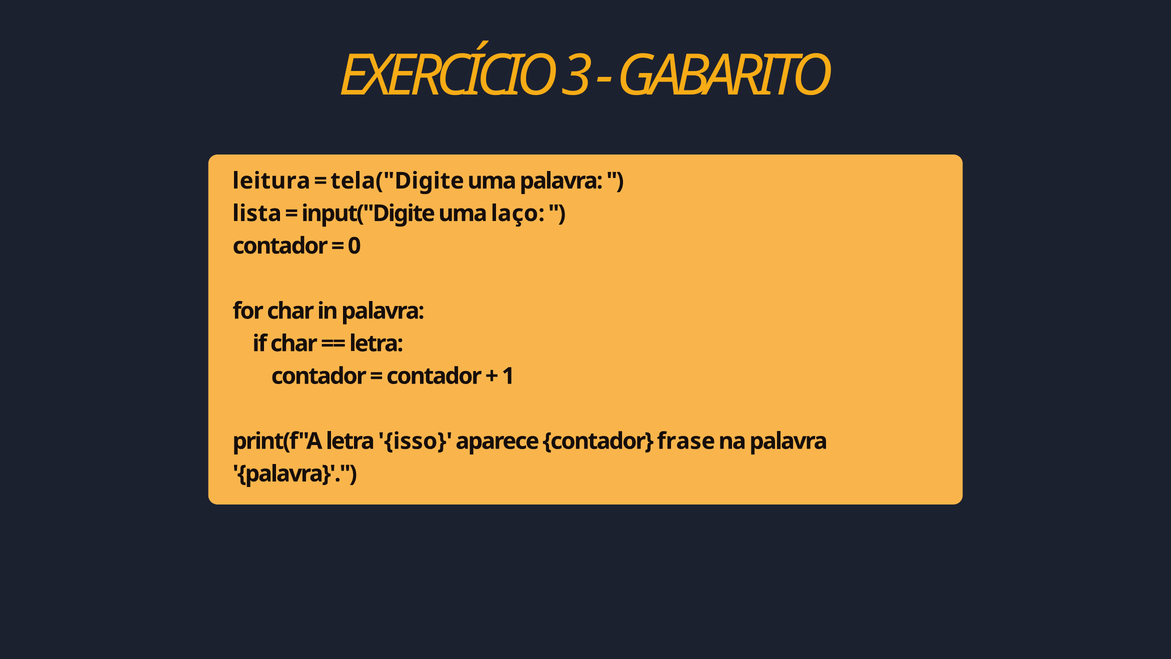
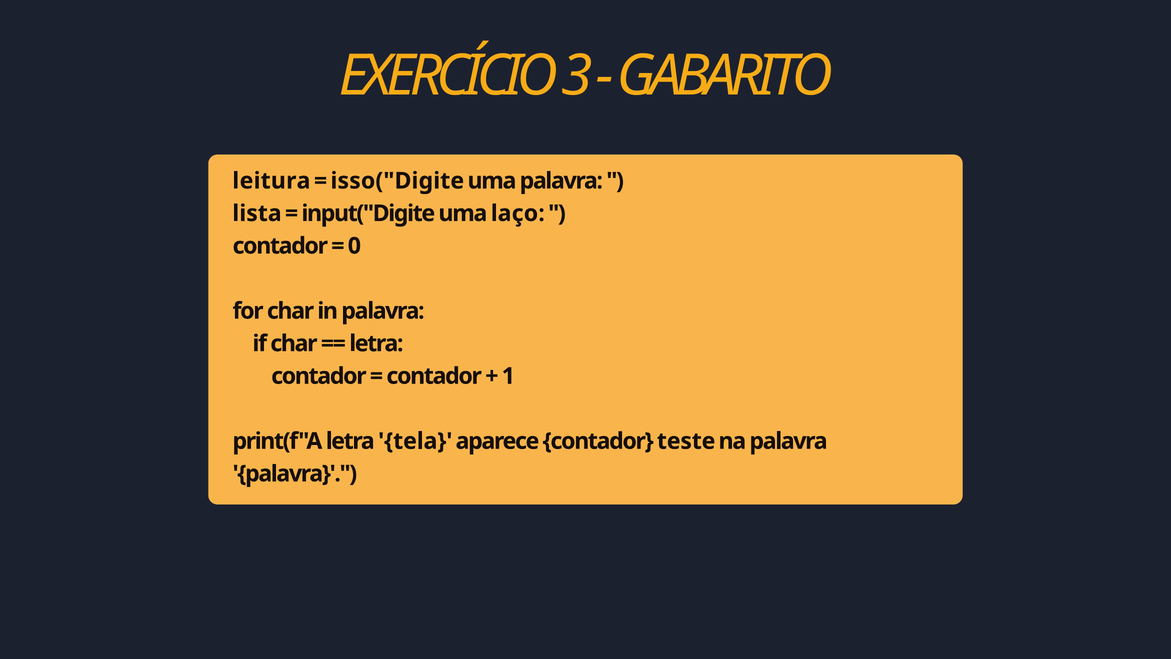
tela("Digite: tela("Digite -> isso("Digite
isso: isso -> tela
frase: frase -> teste
